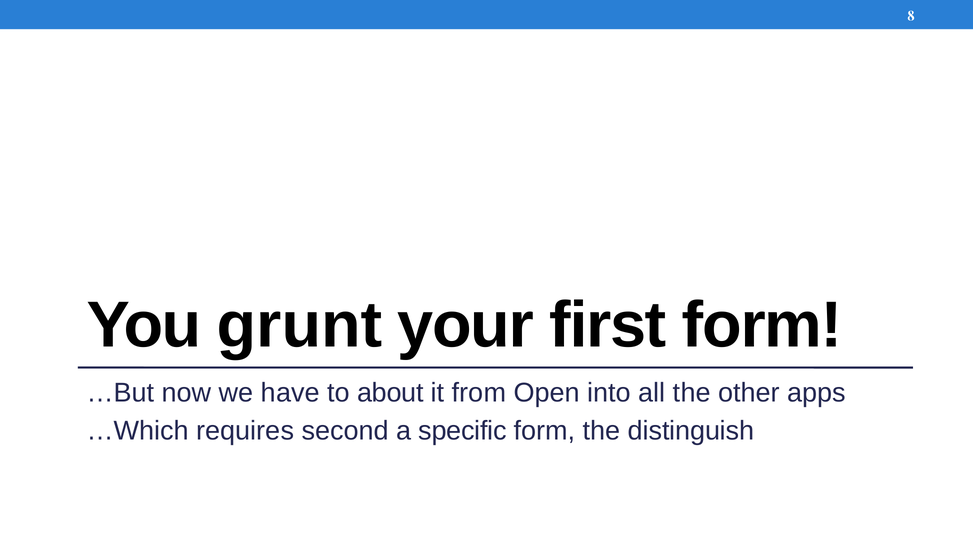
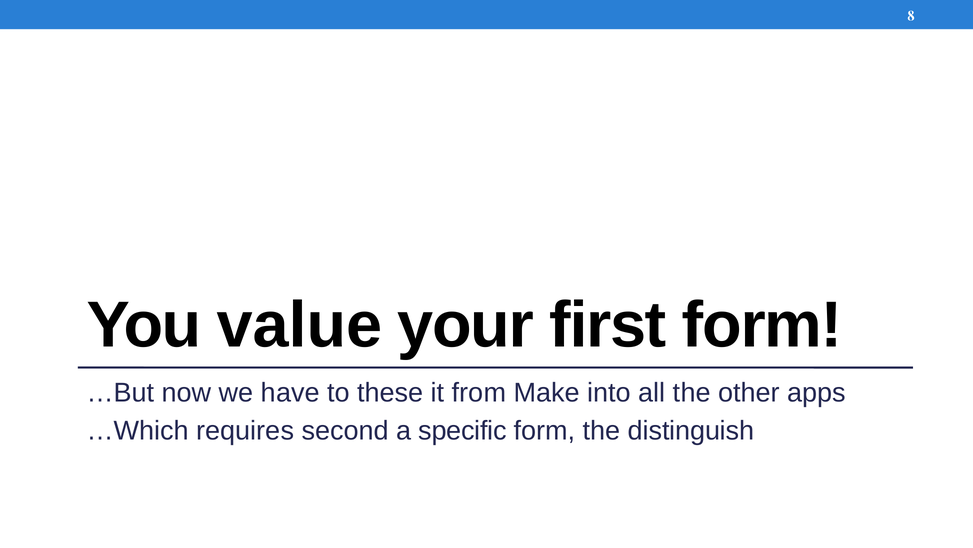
grunt: grunt -> value
about: about -> these
Open: Open -> Make
